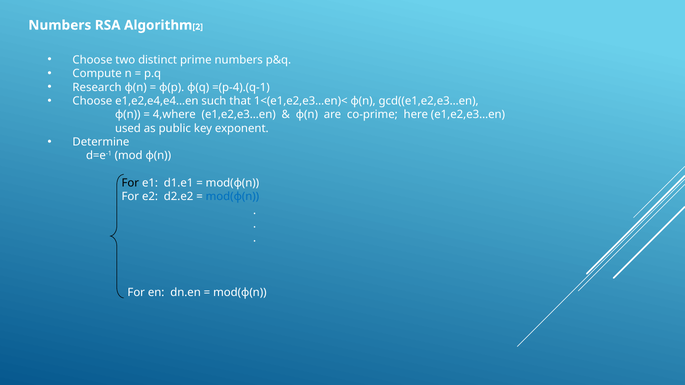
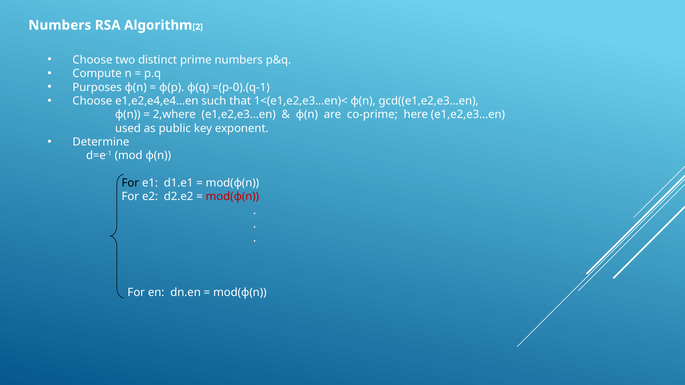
Research: Research -> Purposes
=(p-4).(q-1: =(p-4).(q-1 -> =(p-0).(q-1
4,where: 4,where -> 2,where
mod(φ(n at (232, 197) colour: blue -> red
